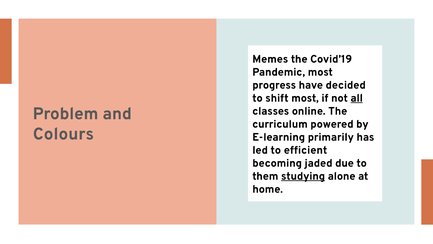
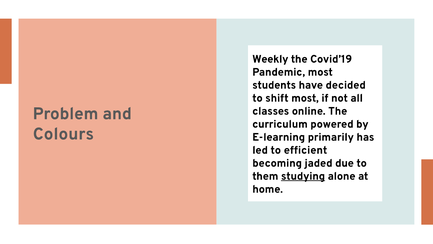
Memes: Memes -> Weekly
progress: progress -> students
all underline: present -> none
